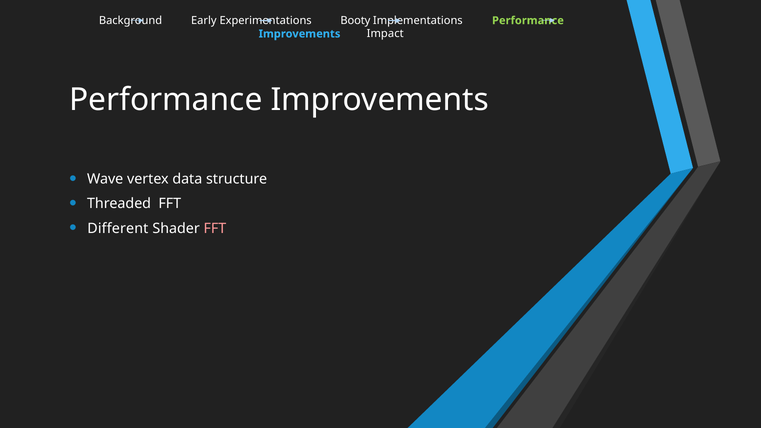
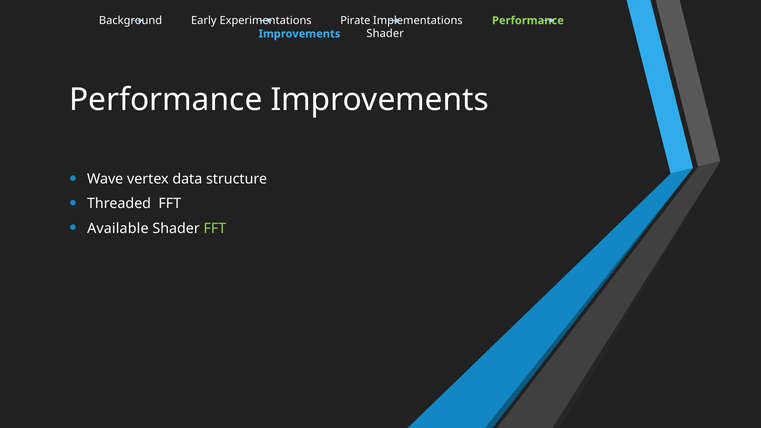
Booty: Booty -> Pirate
Improvements Impact: Impact -> Shader
Different: Different -> Available
FFT at (215, 228) colour: pink -> light green
